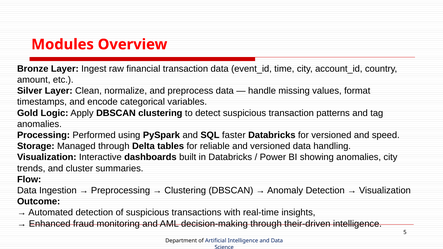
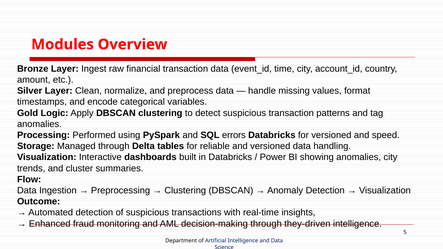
faster: faster -> errors
their-driven: their-driven -> they-driven
